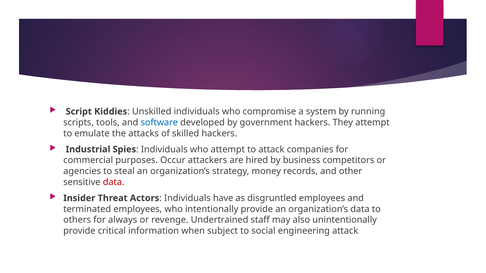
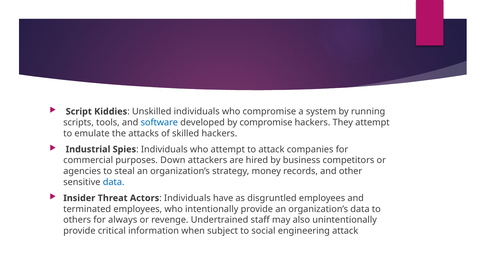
by government: government -> compromise
Occur: Occur -> Down
data at (114, 182) colour: red -> blue
